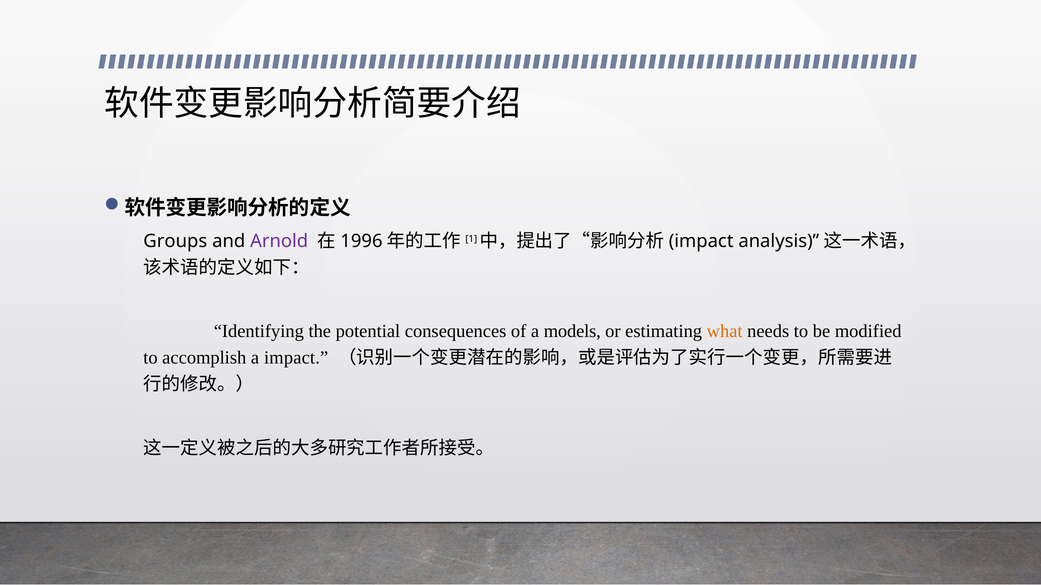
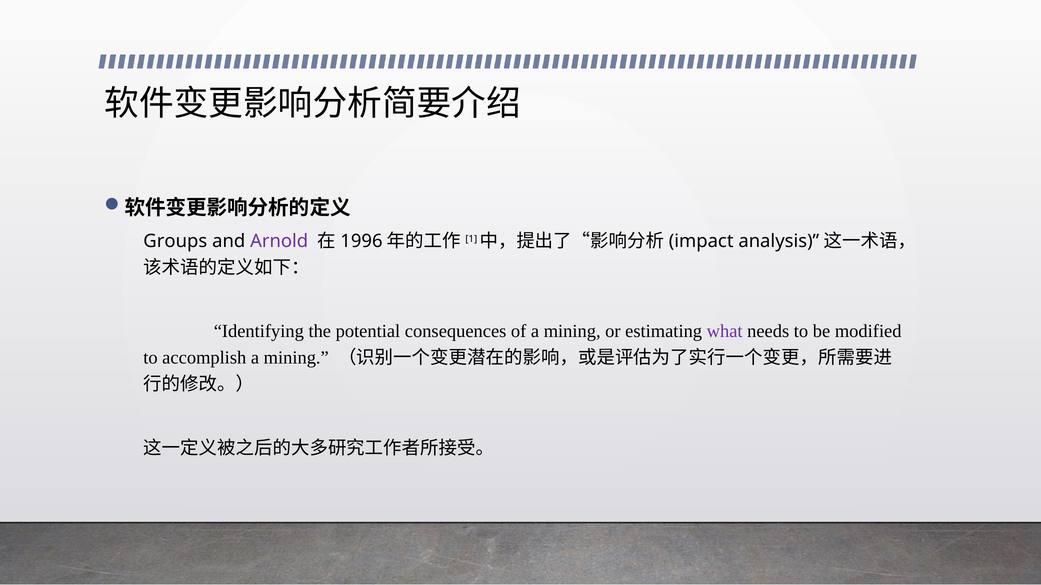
of a models: models -> mining
what colour: orange -> purple
accomplish a impact: impact -> mining
